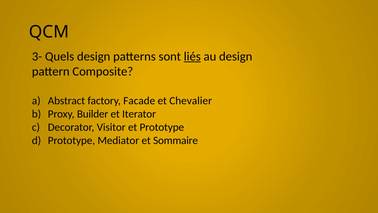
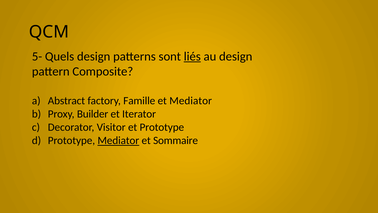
3-: 3- -> 5-
Facade: Facade -> Famille
et Chevalier: Chevalier -> Mediator
Mediator at (118, 140) underline: none -> present
